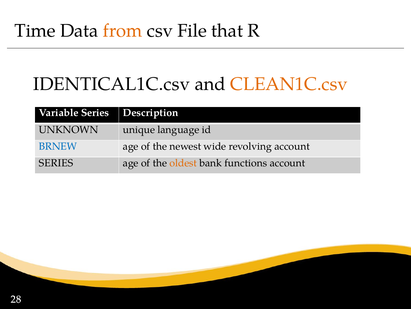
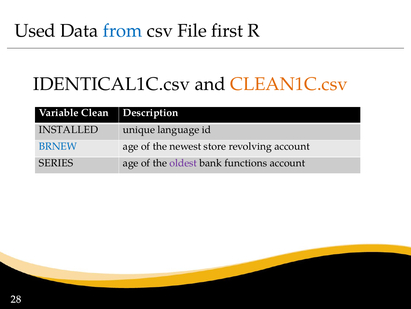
Time: Time -> Used
from colour: orange -> blue
that: that -> first
Variable Series: Series -> Clean
UNKNOWN: UNKNOWN -> INSTALLED
wide: wide -> store
oldest colour: orange -> purple
